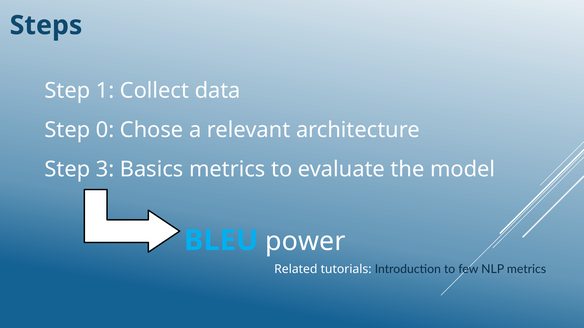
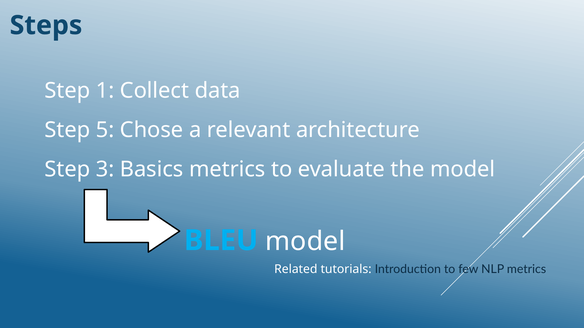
0: 0 -> 5
BLEU power: power -> model
